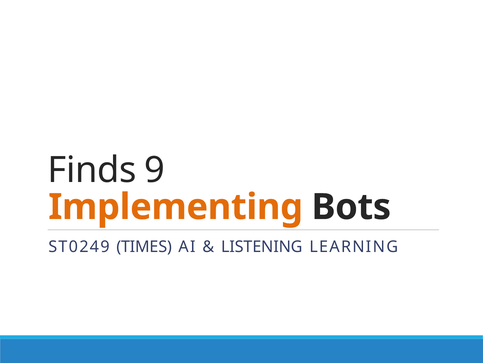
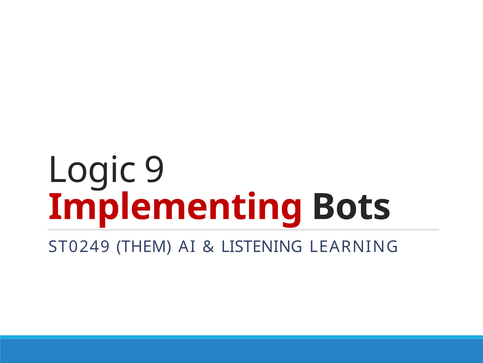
Finds: Finds -> Logic
Implementing colour: orange -> red
TIMES: TIMES -> THEM
